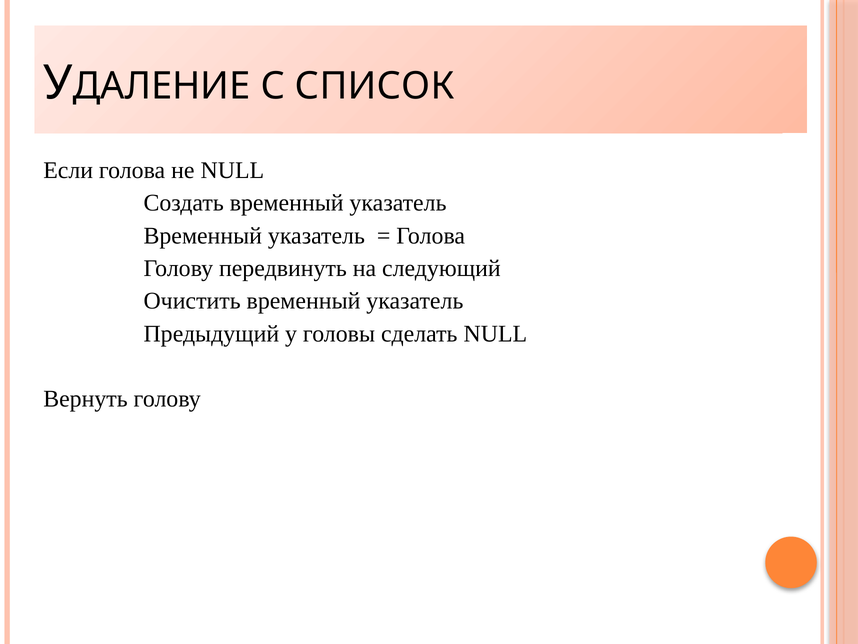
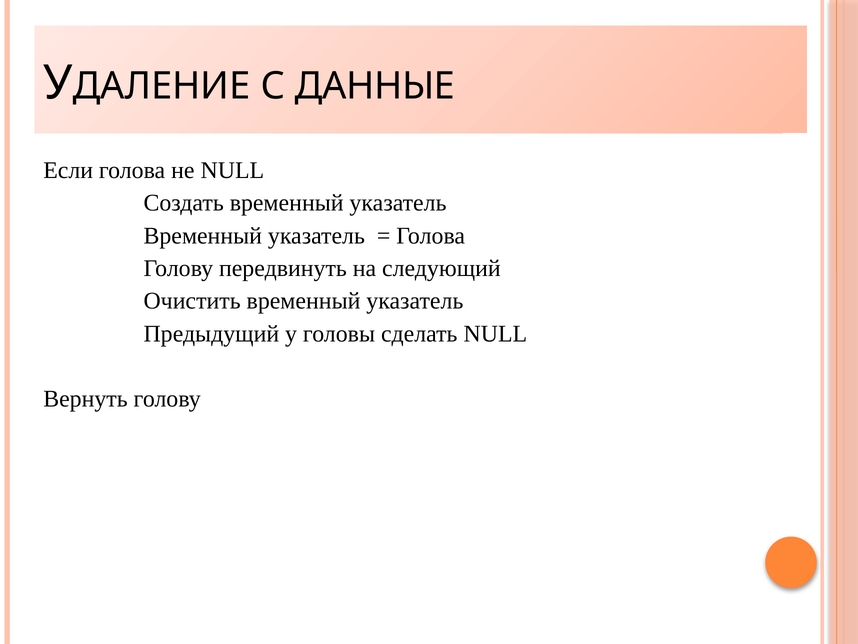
СПИСОК: СПИСОК -> ДАННЫЕ
